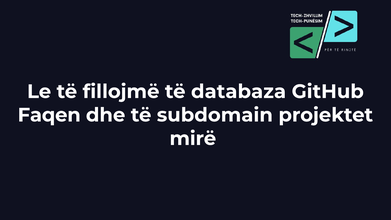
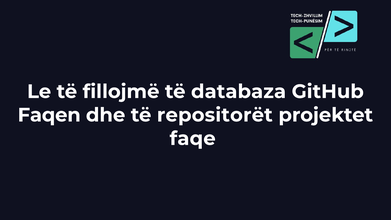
subdomain: subdomain -> repositorët
mirë: mirë -> faqe
